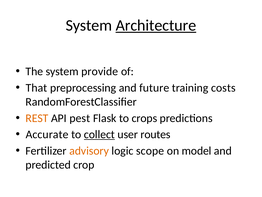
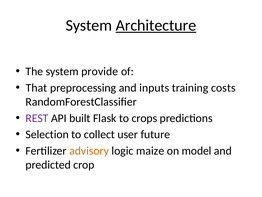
future: future -> inputs
REST colour: orange -> purple
pest: pest -> built
Accurate: Accurate -> Selection
collect underline: present -> none
routes: routes -> future
scope: scope -> maize
